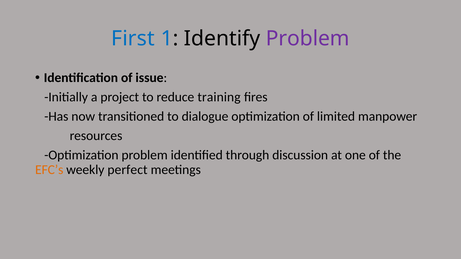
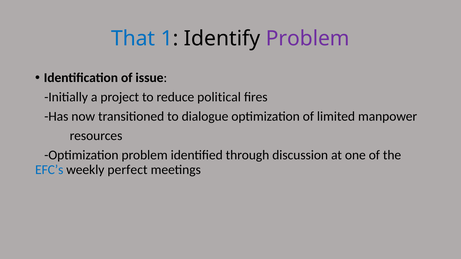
First: First -> That
training: training -> political
EFC’s colour: orange -> blue
